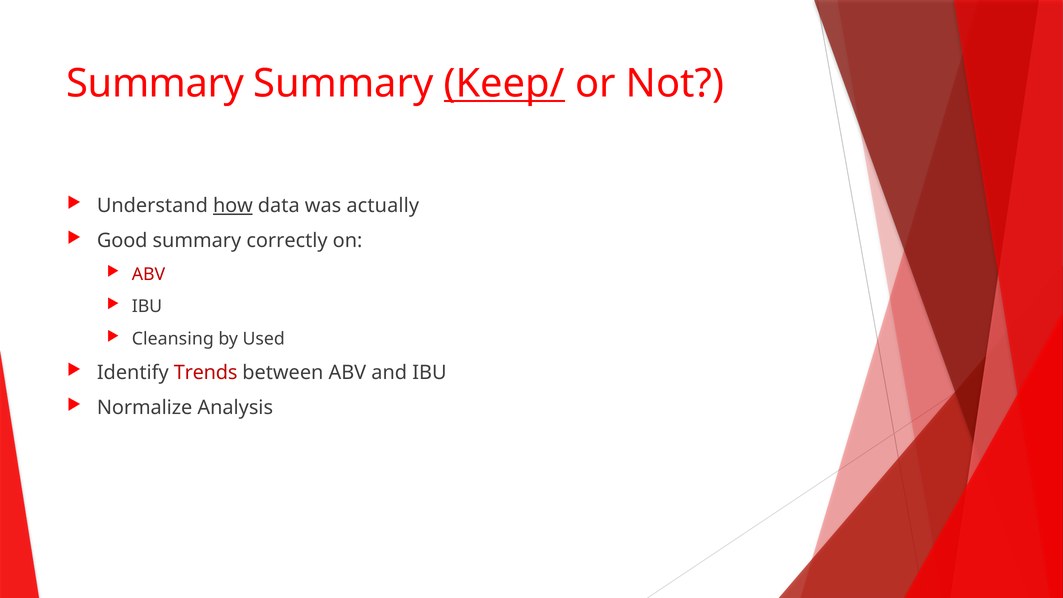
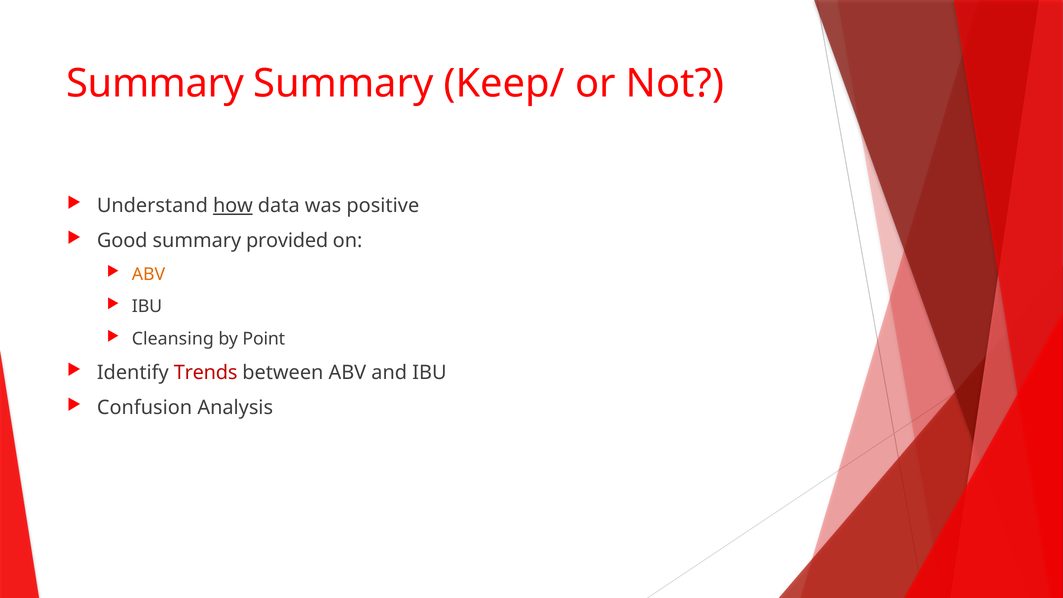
Keep/ underline: present -> none
actually: actually -> positive
correctly: correctly -> provided
ABV at (148, 274) colour: red -> orange
Used: Used -> Point
Normalize: Normalize -> Confusion
